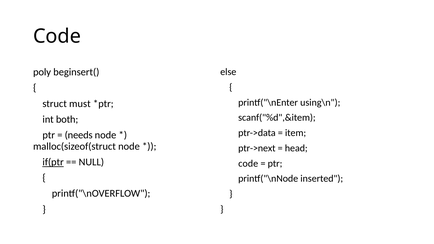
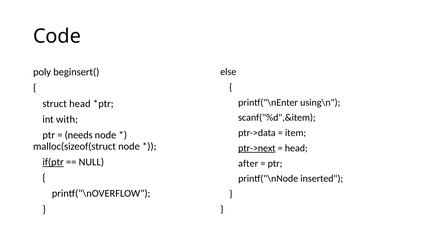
struct must: must -> head
both: both -> with
ptr->next underline: none -> present
code at (248, 163): code -> after
